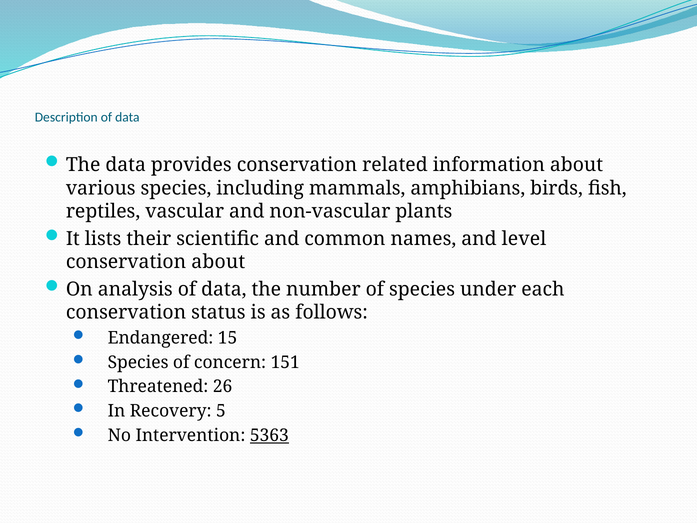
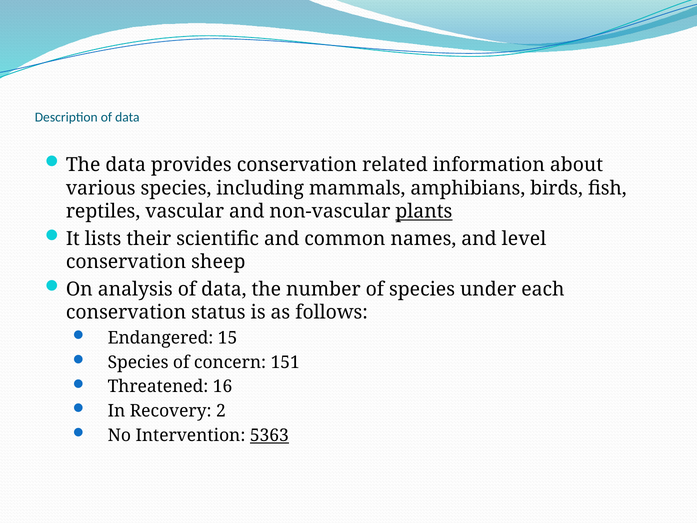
plants underline: none -> present
conservation about: about -> sheep
26: 26 -> 16
5: 5 -> 2
